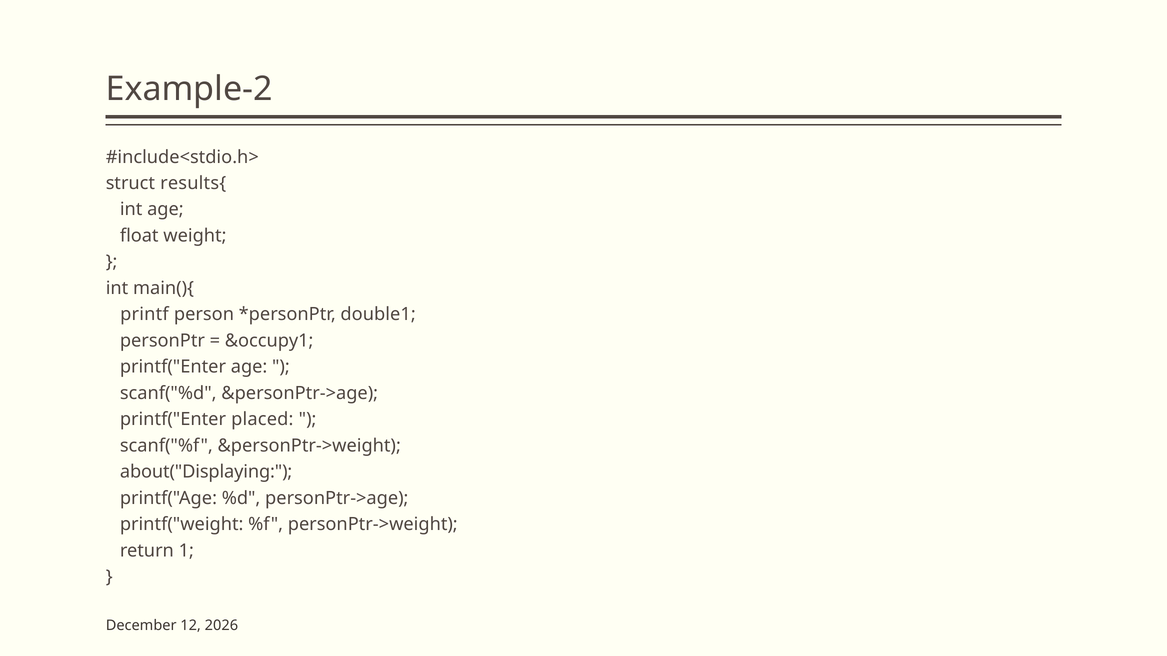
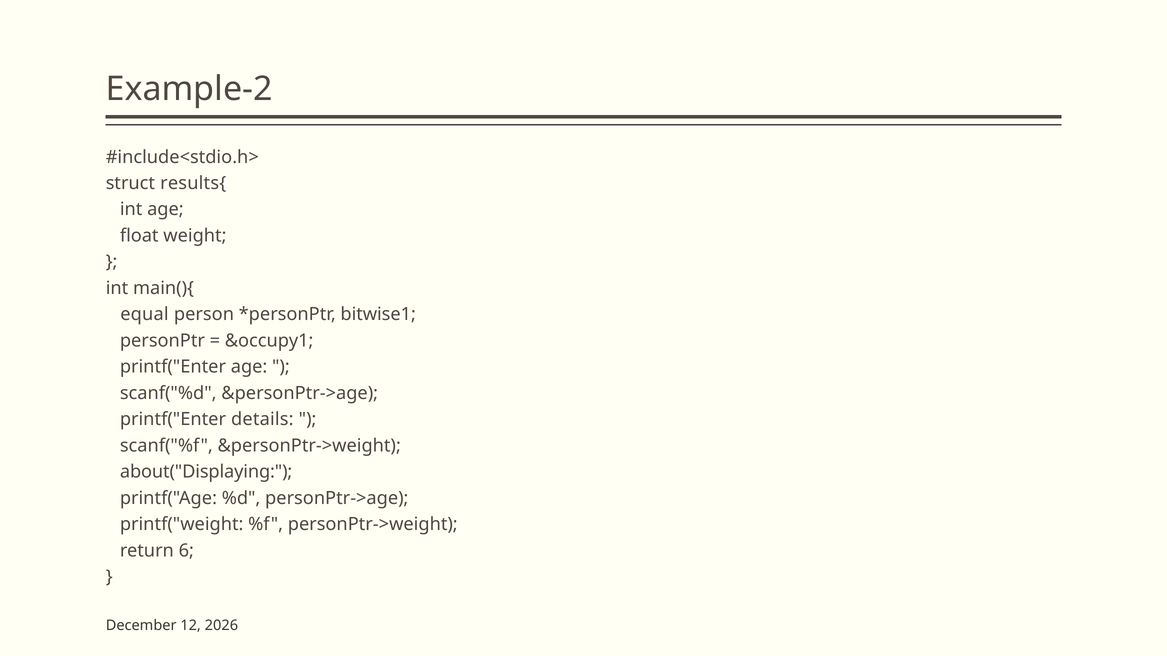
printf: printf -> equal
double1: double1 -> bitwise1
placed: placed -> details
1: 1 -> 6
